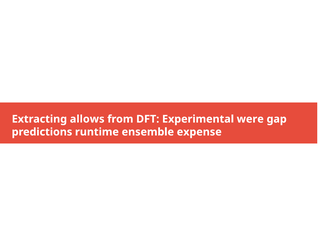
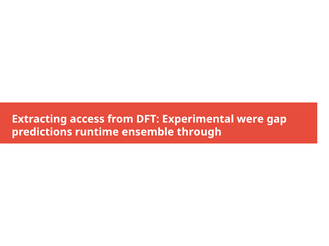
allows: allows -> access
expense: expense -> through
